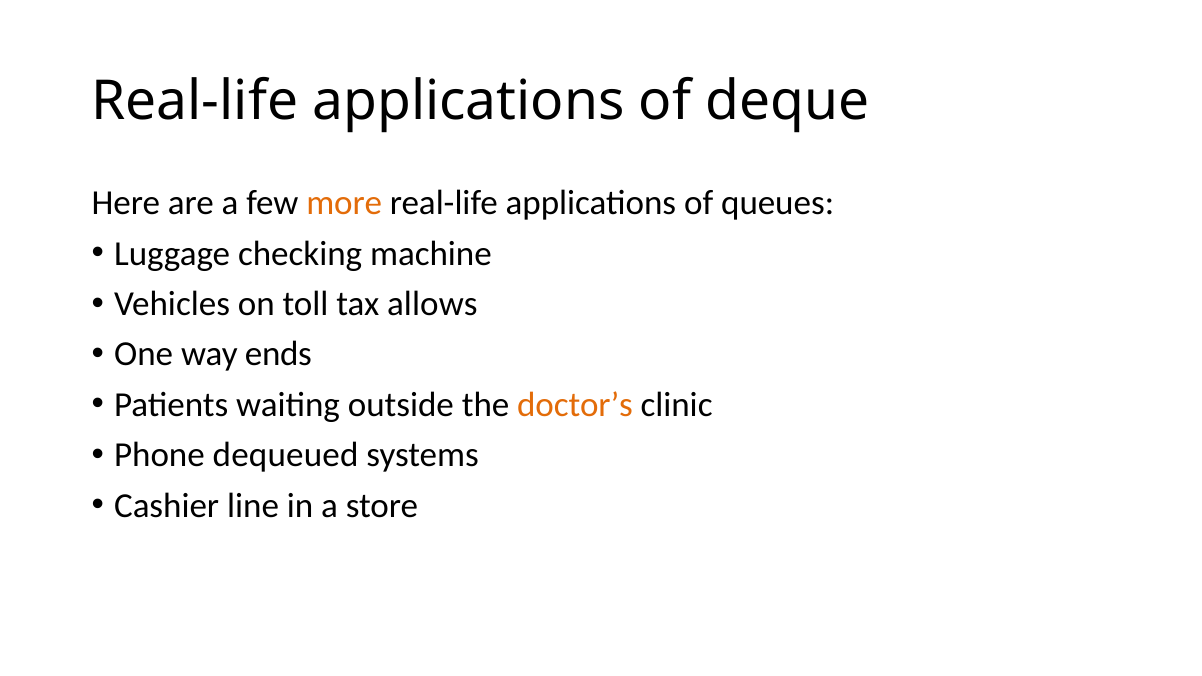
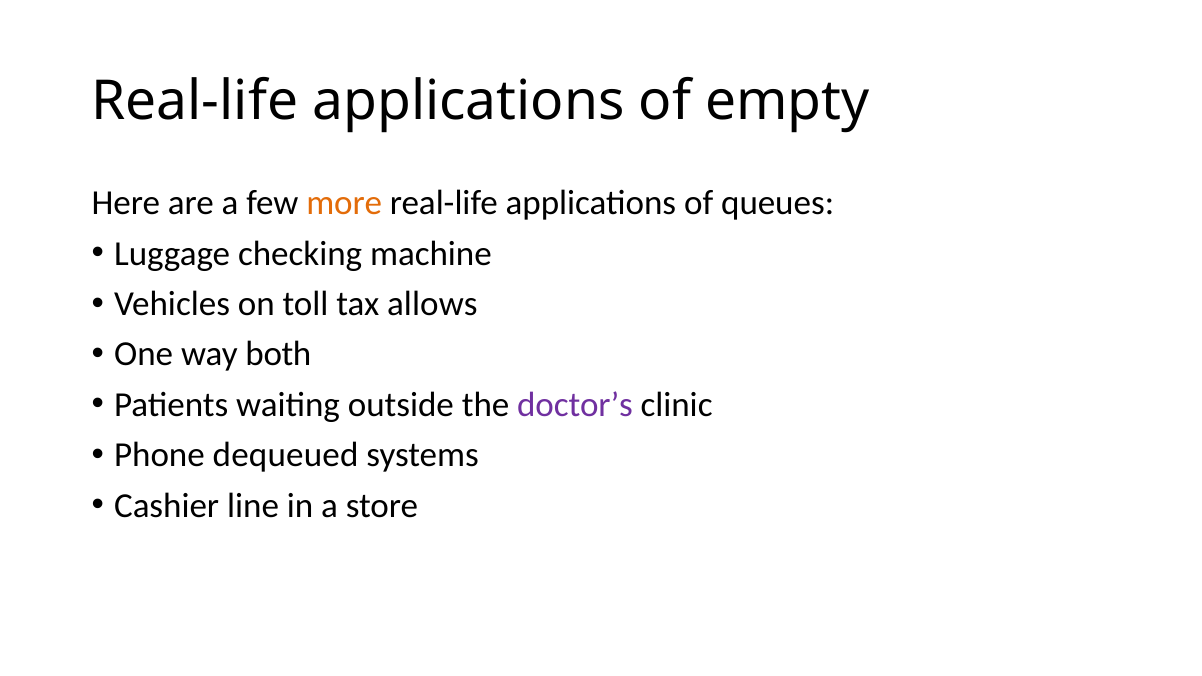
deque: deque -> empty
ends: ends -> both
doctor’s colour: orange -> purple
